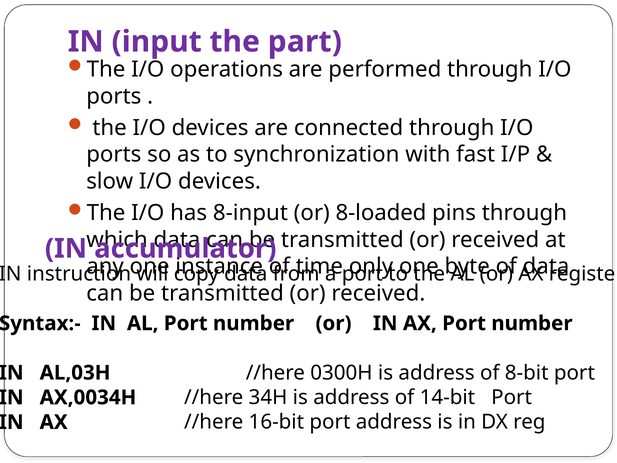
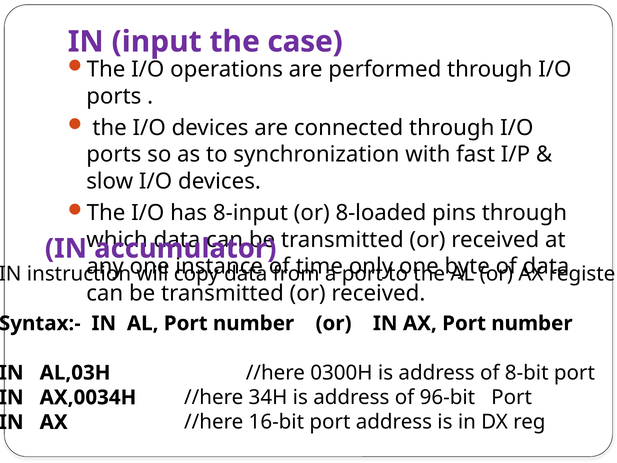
part: part -> case
14-bit: 14-bit -> 96-bit
